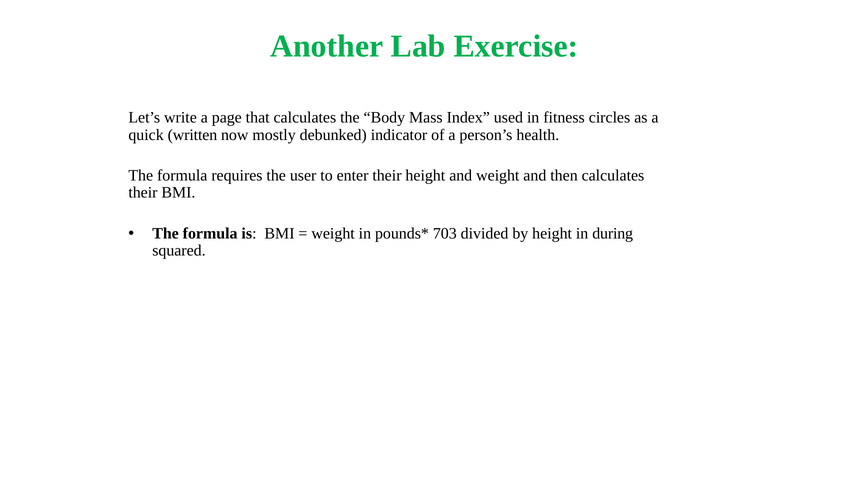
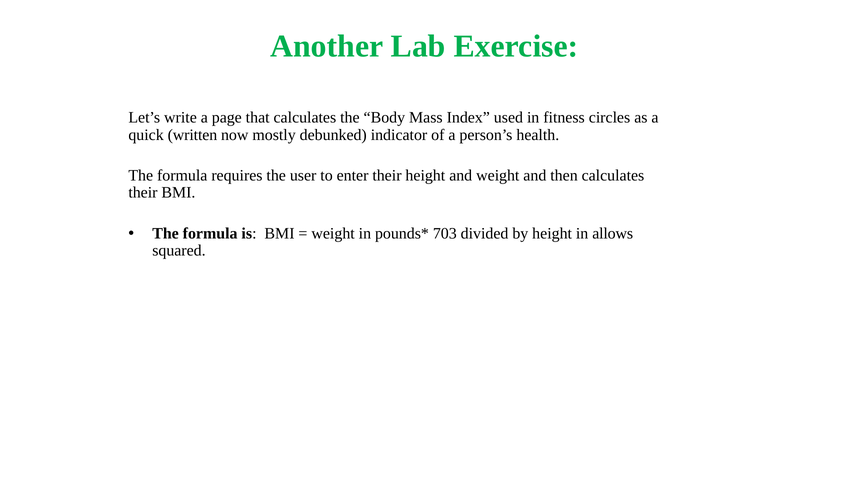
during: during -> allows
